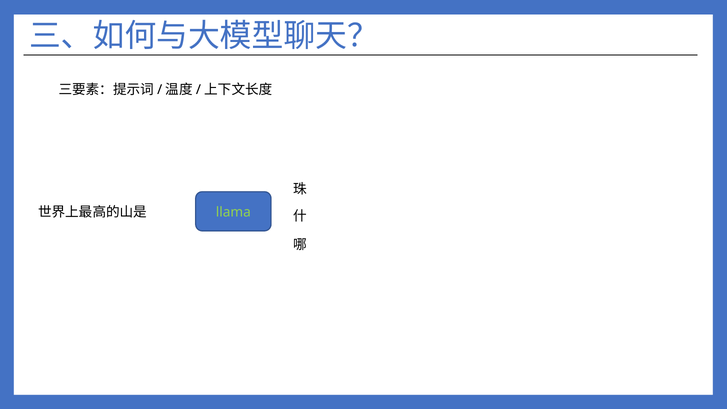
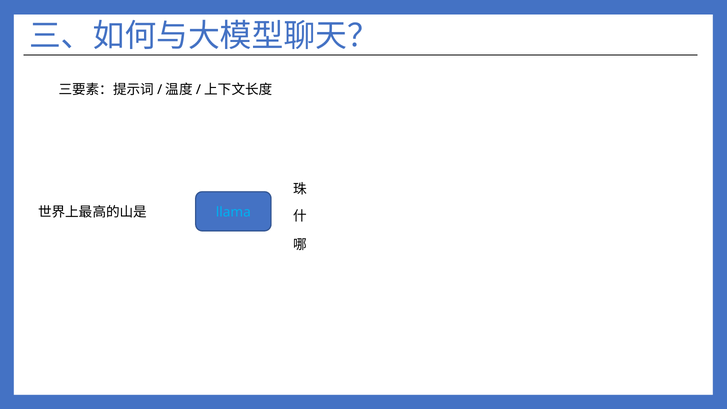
llama colour: light green -> light blue
